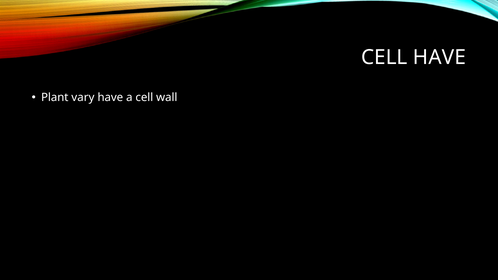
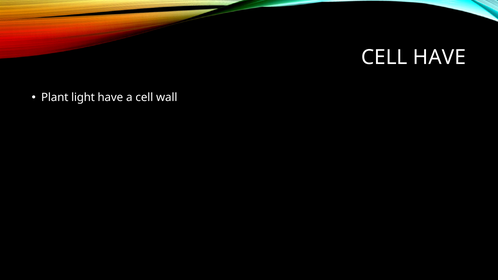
vary: vary -> light
